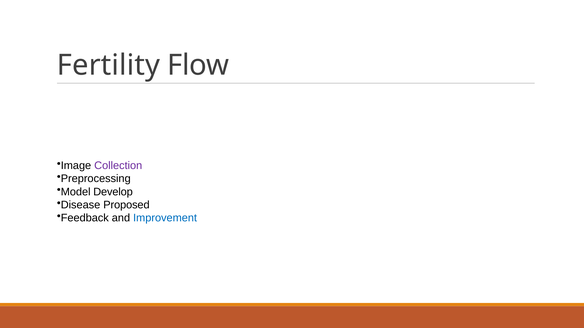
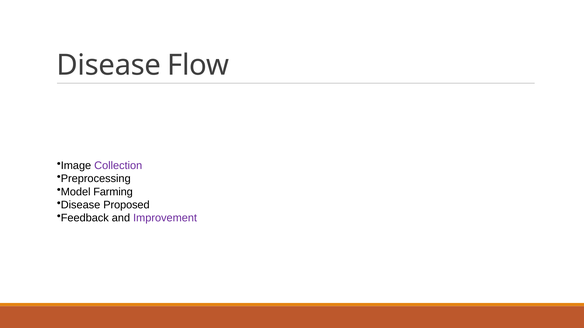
Fertility at (109, 65): Fertility -> Disease
Develop: Develop -> Farming
Improvement colour: blue -> purple
